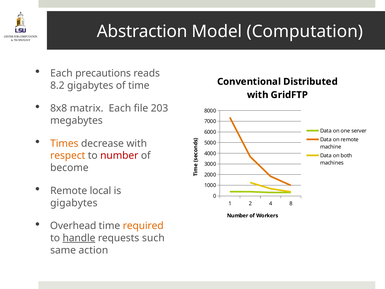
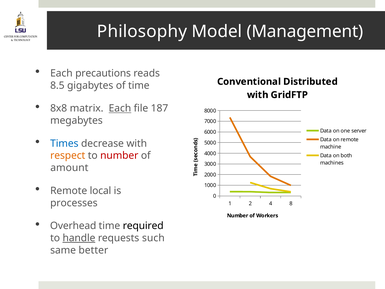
Abstraction: Abstraction -> Philosophy
Computation: Computation -> Management
8.2: 8.2 -> 8.5
Each at (120, 108) underline: none -> present
203: 203 -> 187
Times colour: orange -> blue
become: become -> amount
gigabytes at (74, 203): gigabytes -> processes
required colour: orange -> black
action: action -> better
